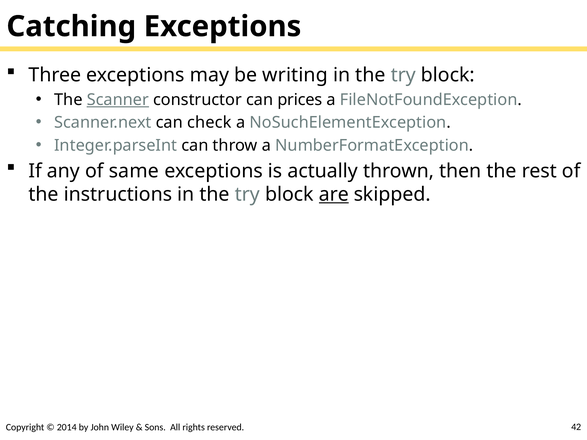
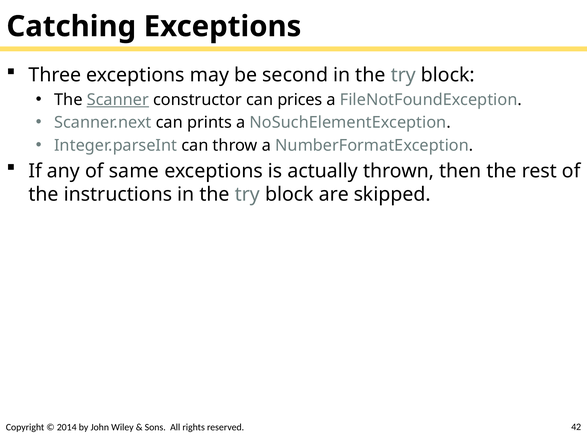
writing: writing -> second
check: check -> prints
are underline: present -> none
